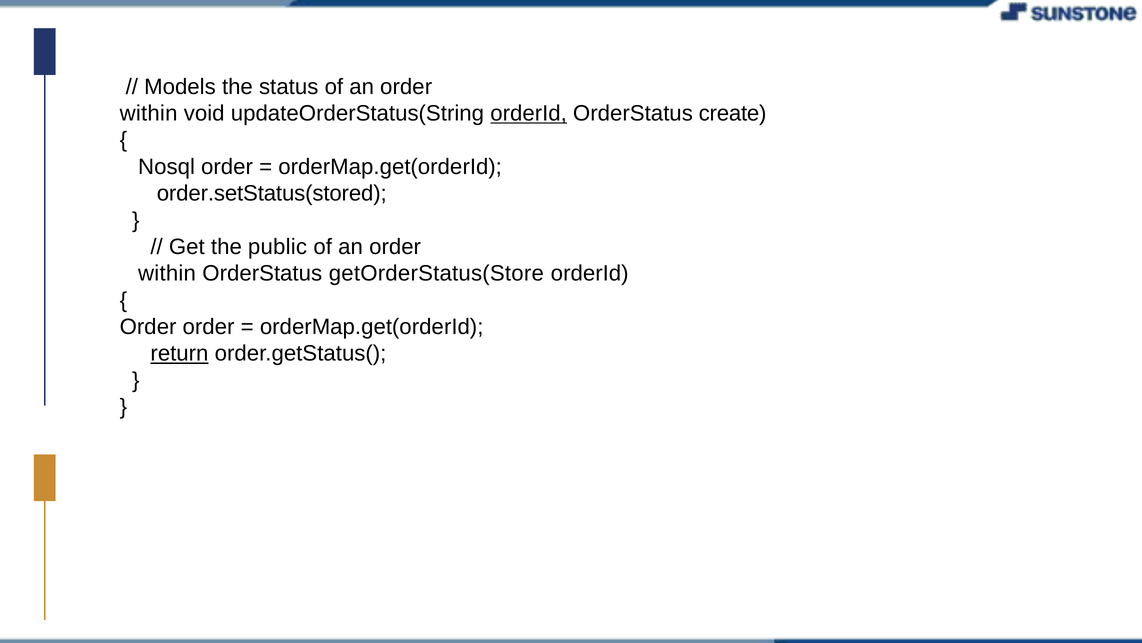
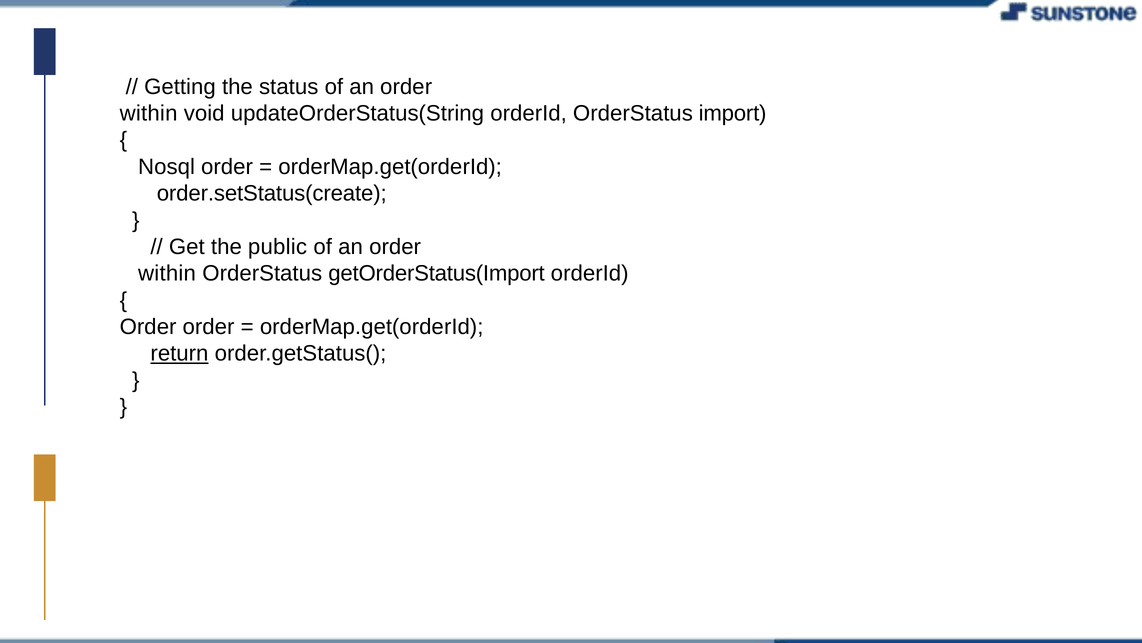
Models: Models -> Getting
orderId at (529, 113) underline: present -> none
create: create -> import
order.setStatus(stored: order.setStatus(stored -> order.setStatus(create
getOrderStatus(Store: getOrderStatus(Store -> getOrderStatus(Import
